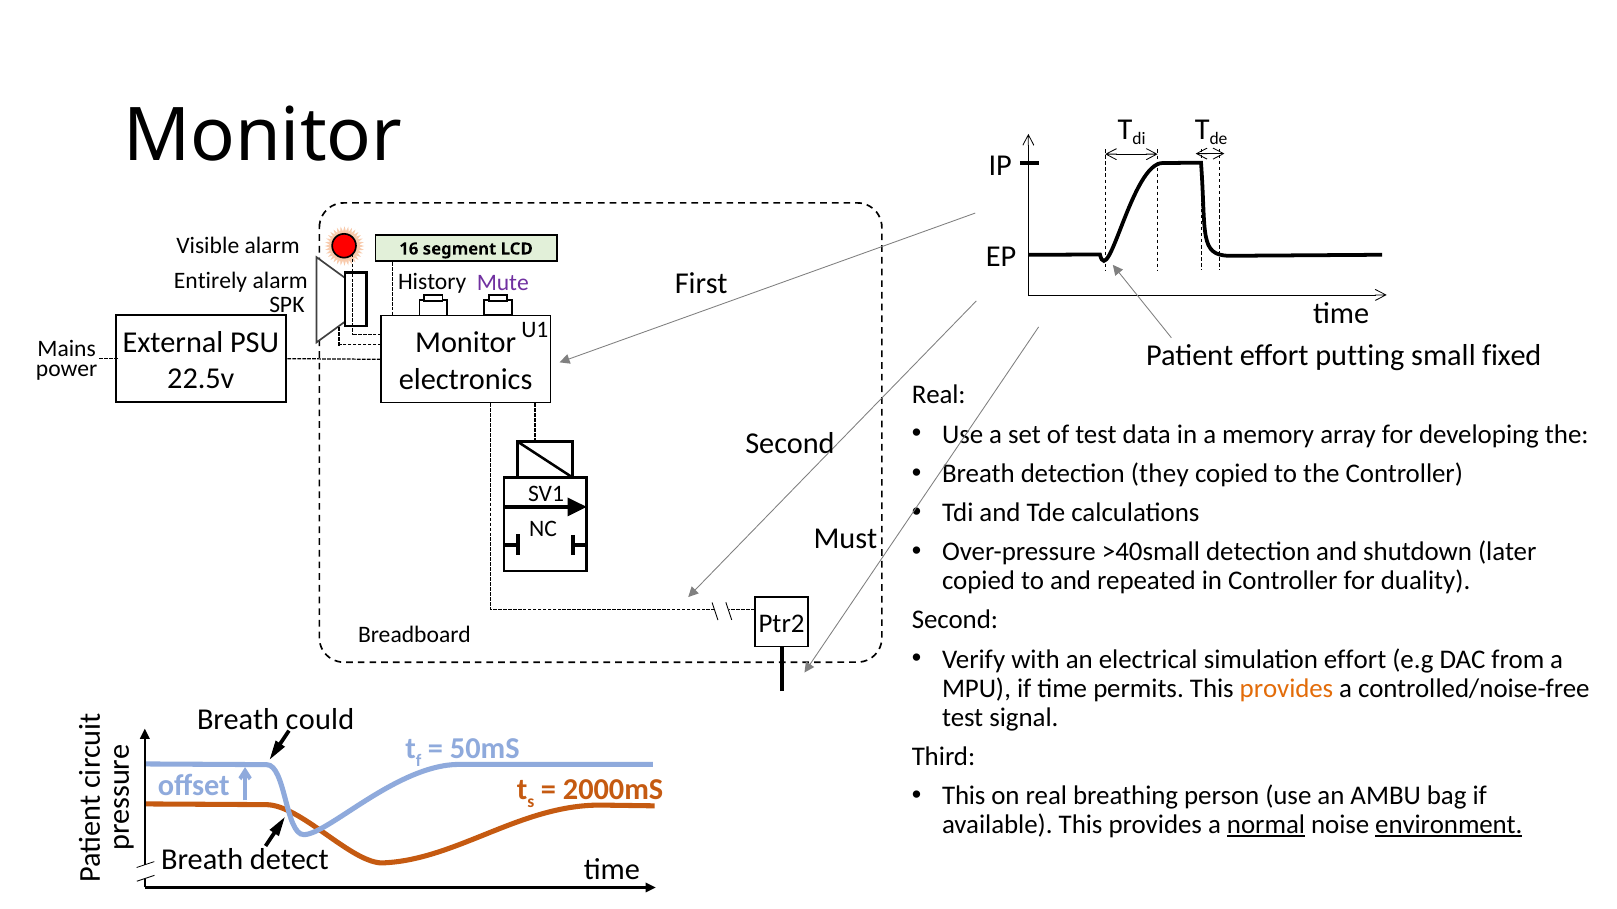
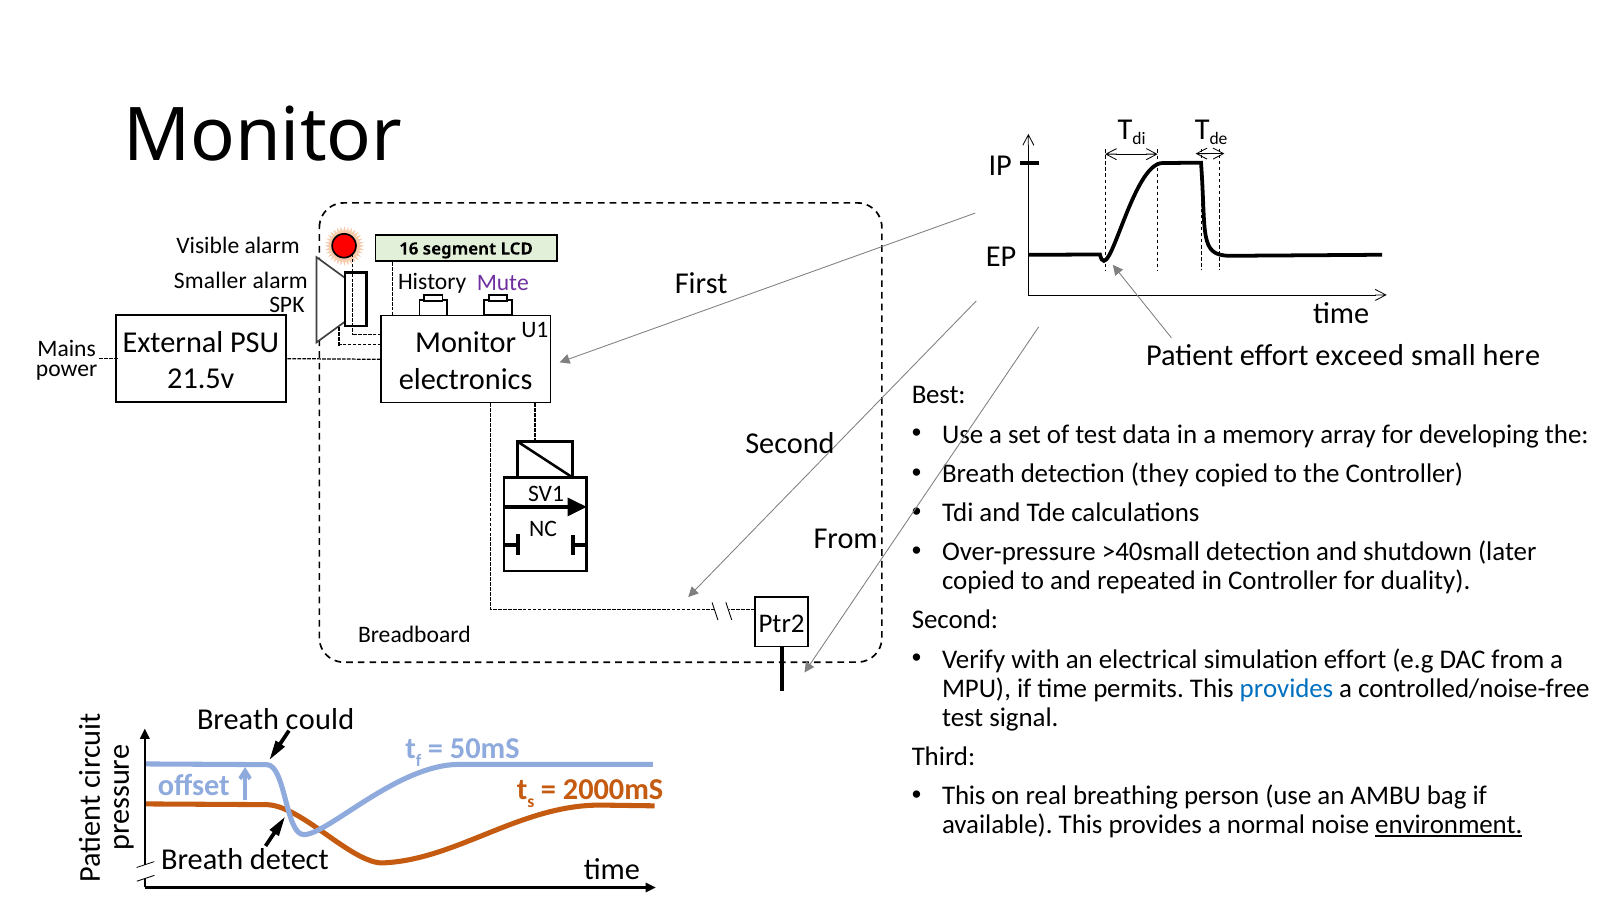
Entirely: Entirely -> Smaller
putting: putting -> exceed
fixed: fixed -> here
22.5v: 22.5v -> 21.5v
Real at (939, 395): Real -> Best
Must at (845, 539): Must -> From
provides at (1287, 689) colour: orange -> blue
normal underline: present -> none
